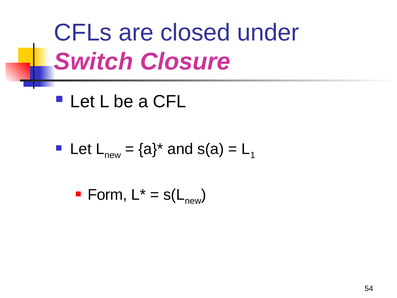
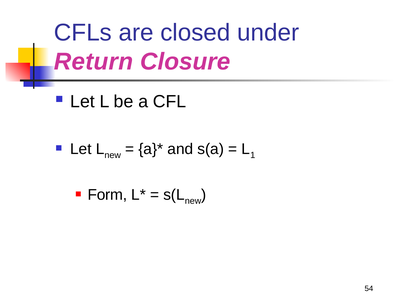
Switch: Switch -> Return
